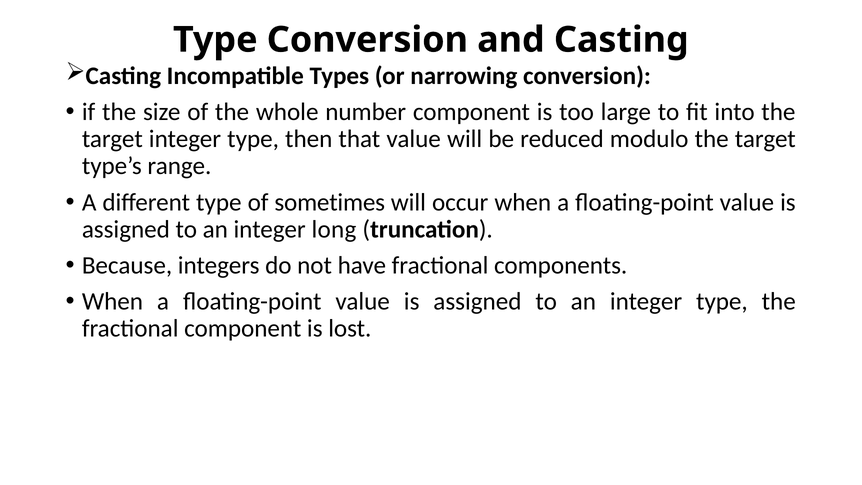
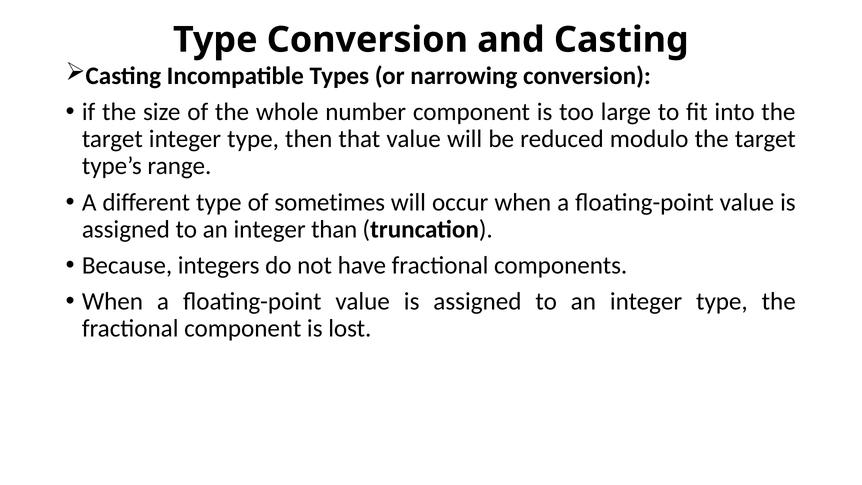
long: long -> than
